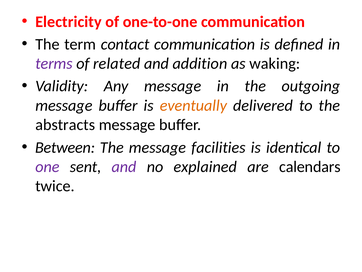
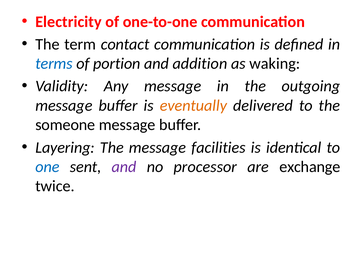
terms colour: purple -> blue
related: related -> portion
abstracts: abstracts -> someone
Between: Between -> Layering
one colour: purple -> blue
explained: explained -> processor
calendars: calendars -> exchange
